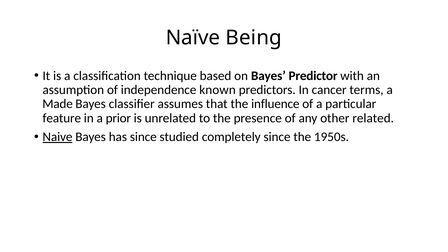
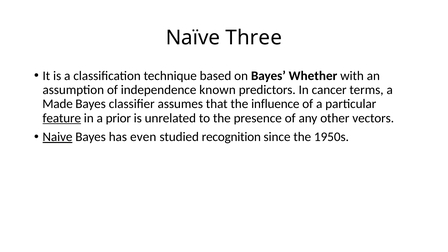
Being: Being -> Three
Predictor: Predictor -> Whether
feature underline: none -> present
related: related -> vectors
has since: since -> even
completely: completely -> recognition
